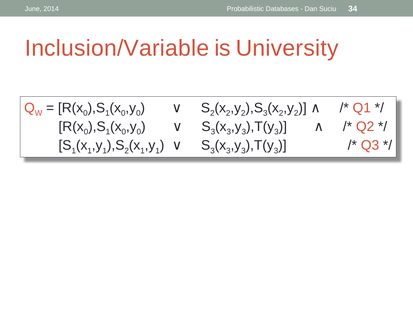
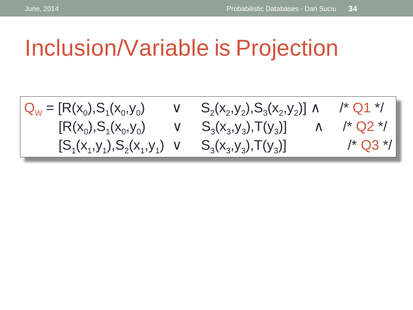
University: University -> Projection
